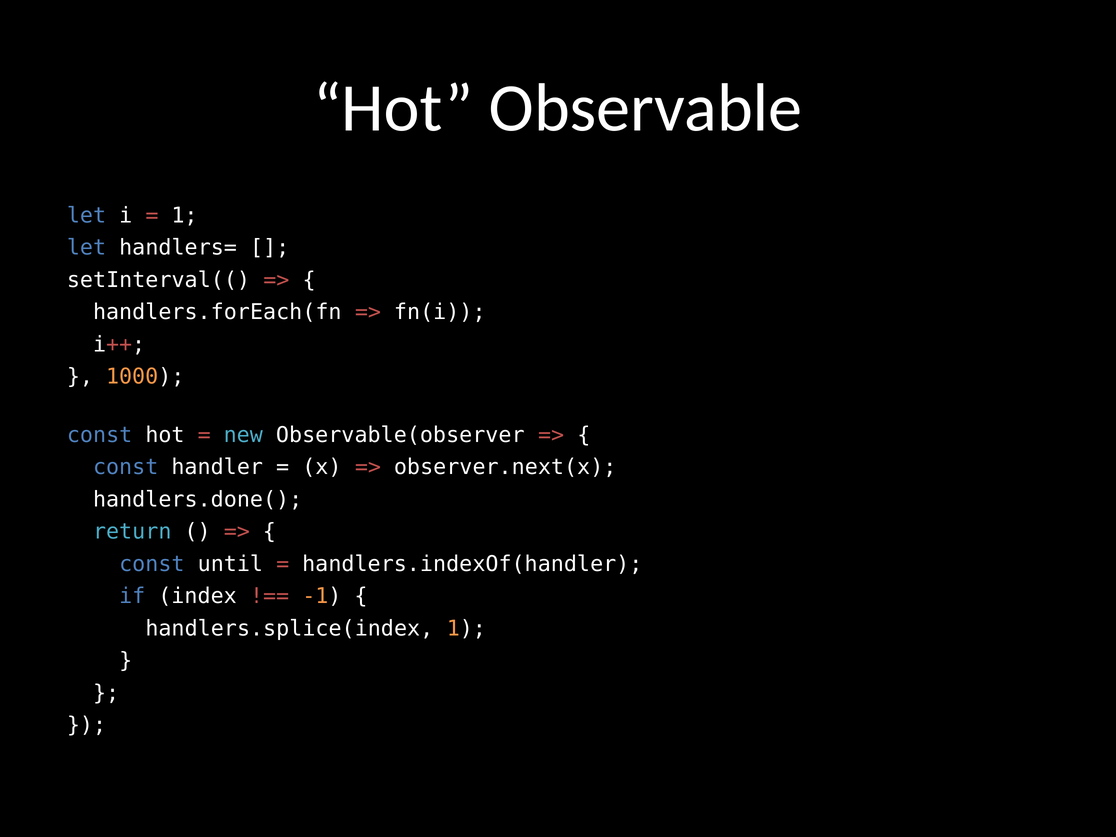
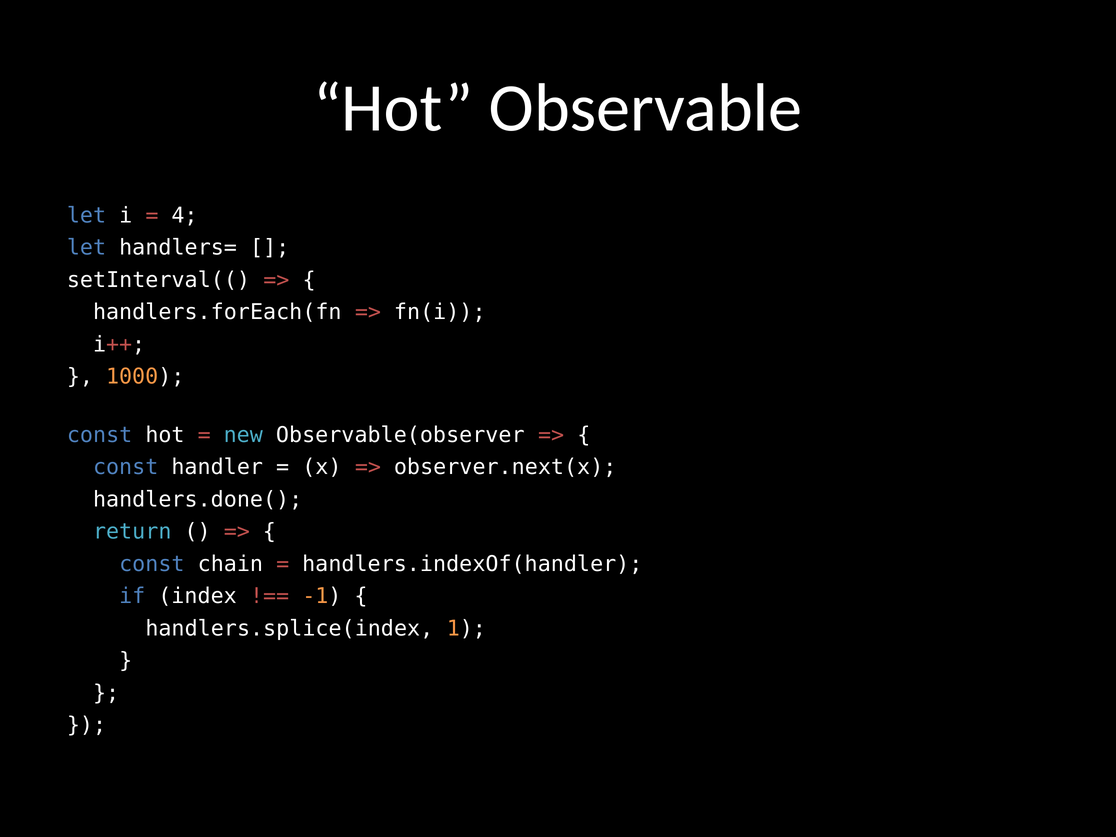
1 at (184, 215): 1 -> 4
until: until -> chain
